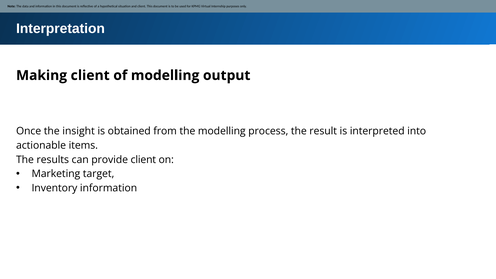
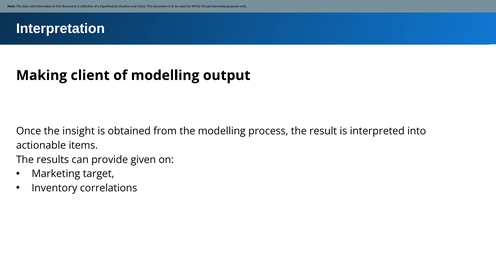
provide client: client -> given
Inventory information: information -> correlations
